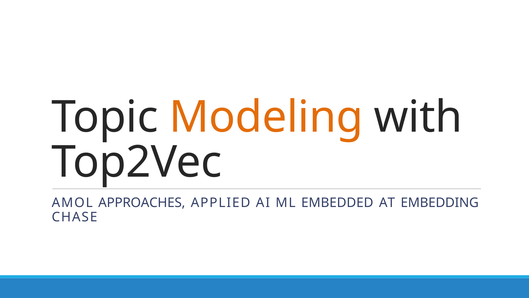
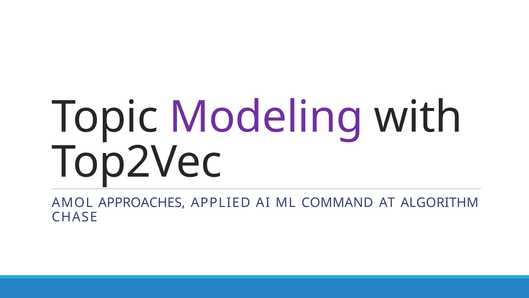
Modeling colour: orange -> purple
EMBEDDED: EMBEDDED -> COMMAND
EMBEDDING: EMBEDDING -> ALGORITHM
